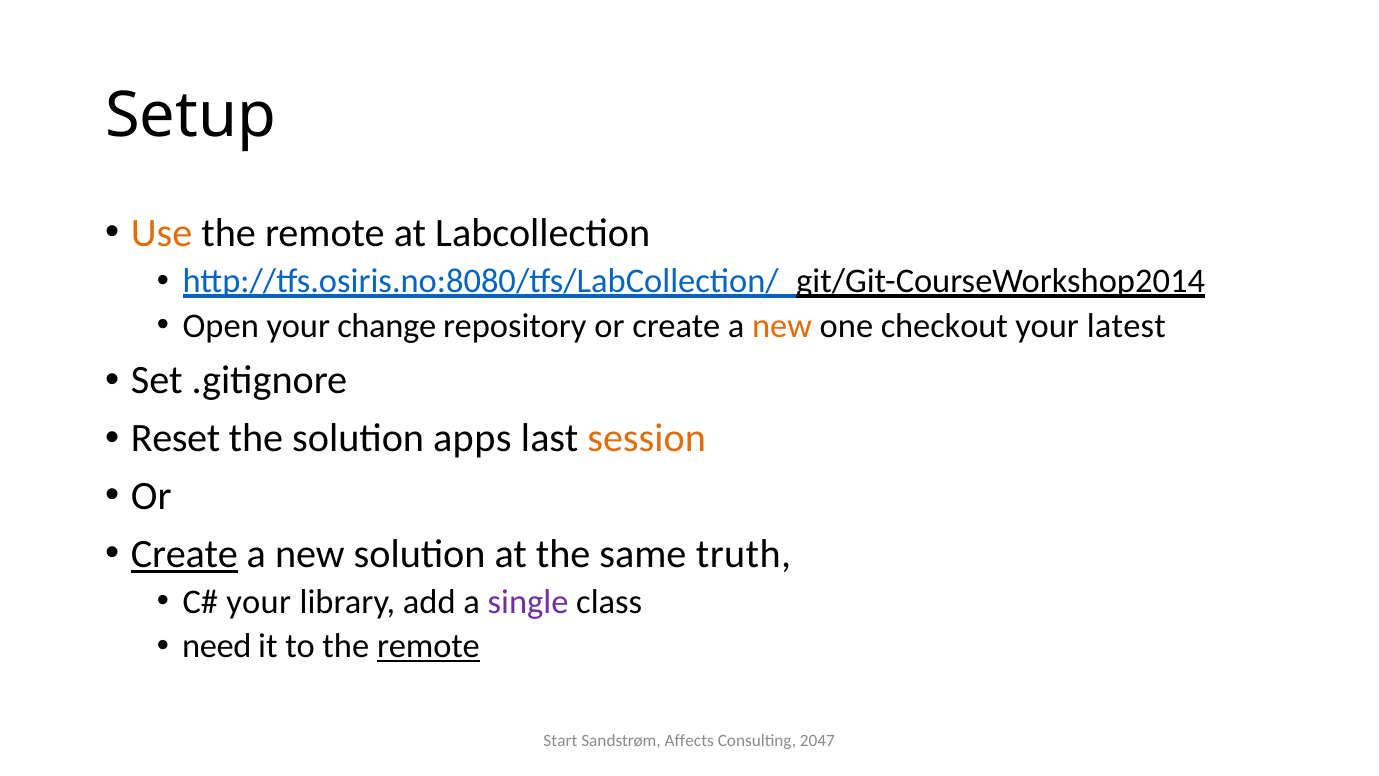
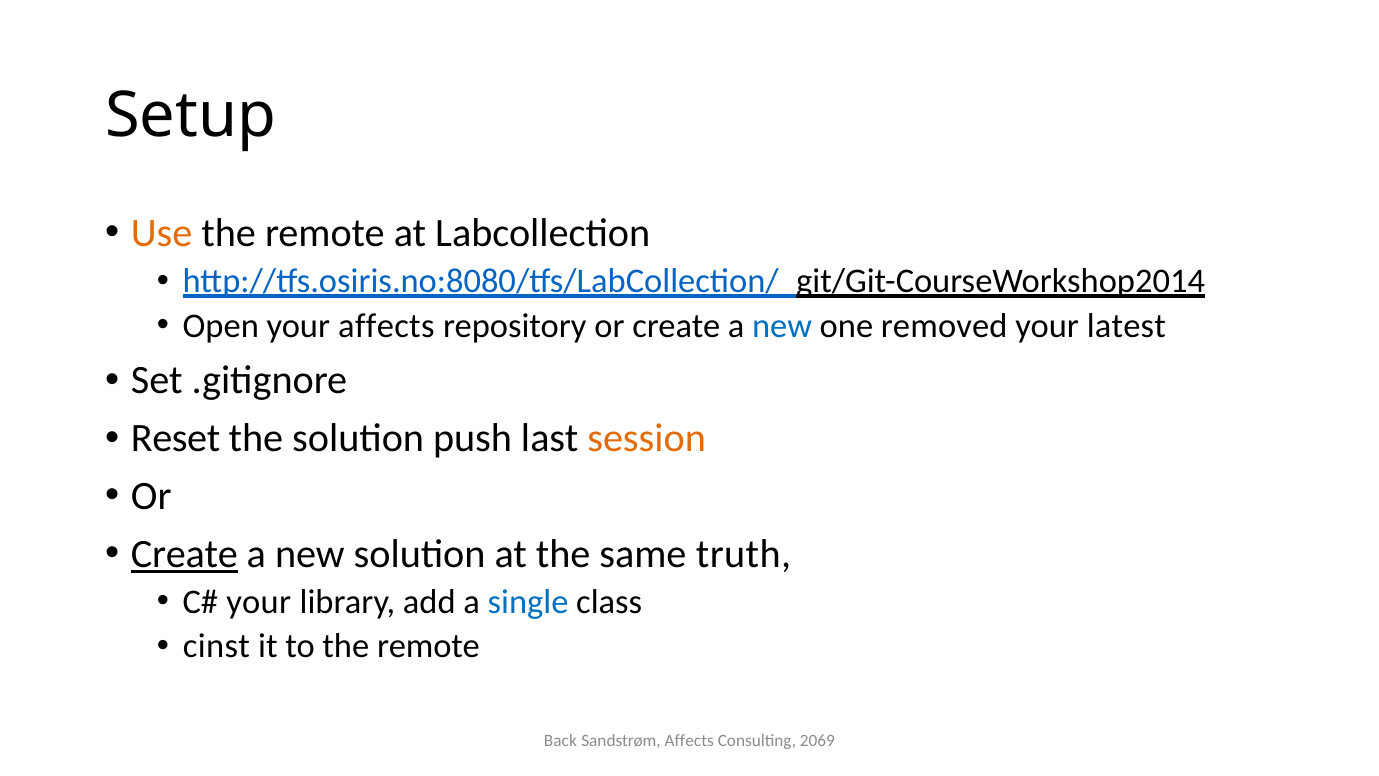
your change: change -> affects
new at (782, 326) colour: orange -> blue
checkout: checkout -> removed
apps: apps -> push
single colour: purple -> blue
need: need -> cinst
remote at (428, 646) underline: present -> none
Start: Start -> Back
2047: 2047 -> 2069
